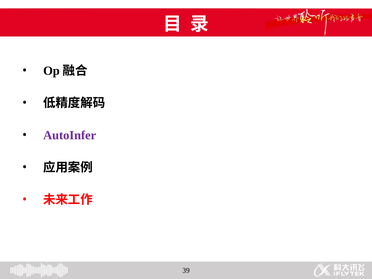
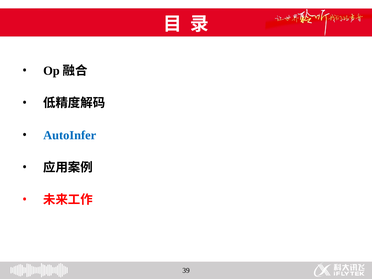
AutoInfer colour: purple -> blue
